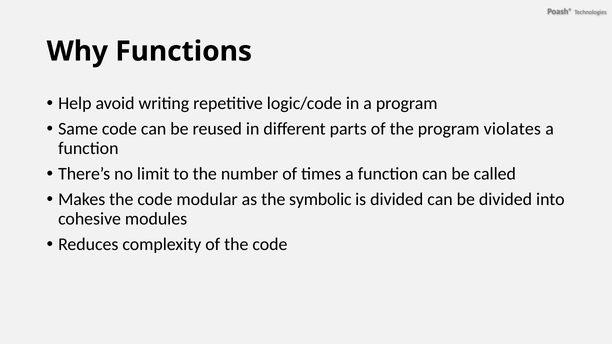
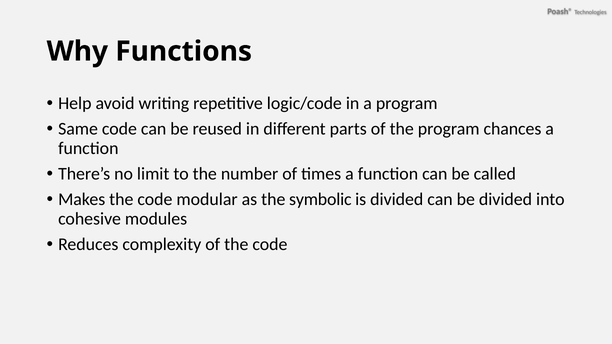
violates: violates -> chances
